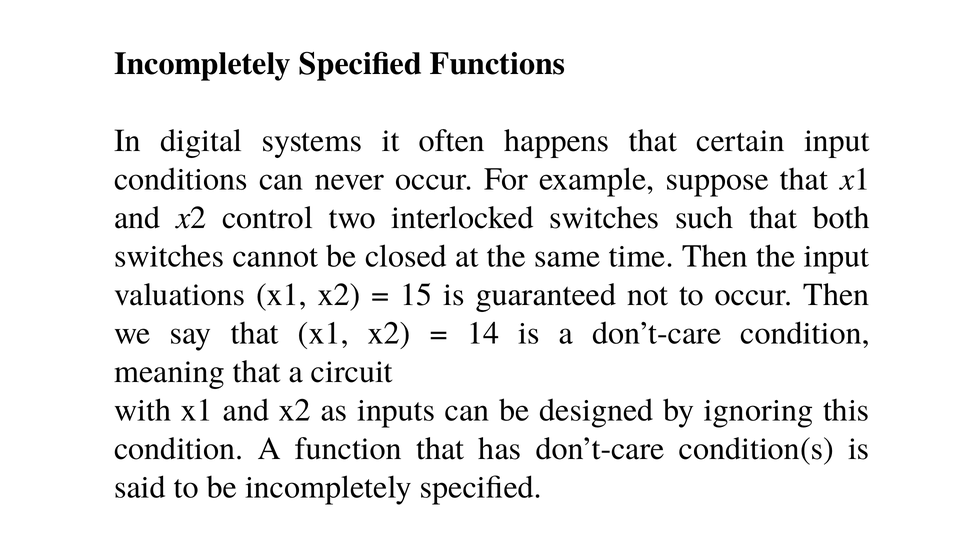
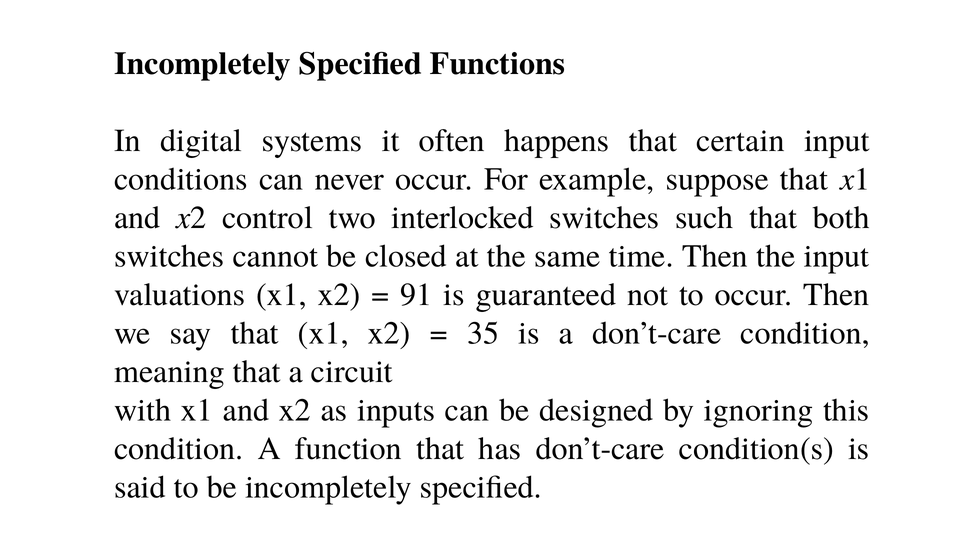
15: 15 -> 91
14: 14 -> 35
